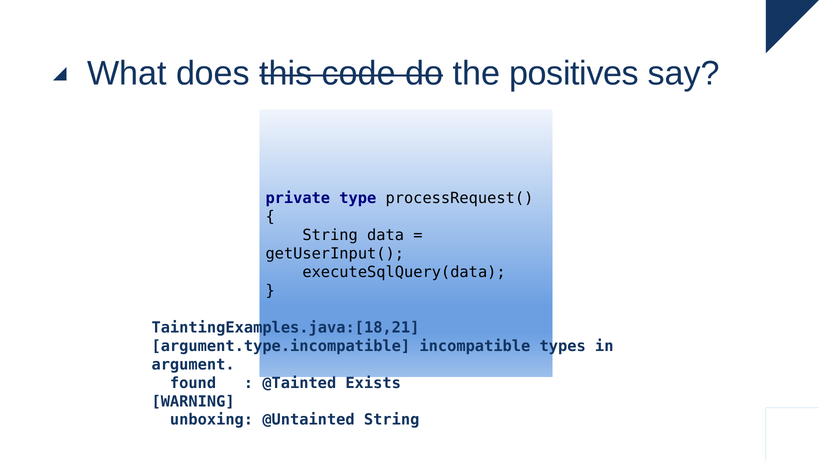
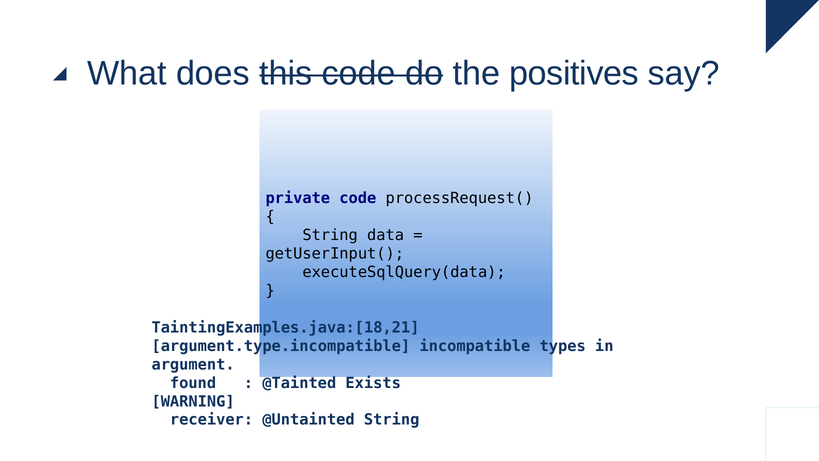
private type: type -> code
unboxing: unboxing -> receiver
